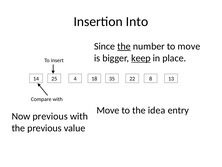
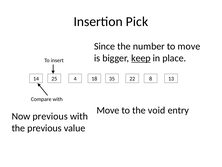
Into: Into -> Pick
the at (124, 46) underline: present -> none
idea: idea -> void
